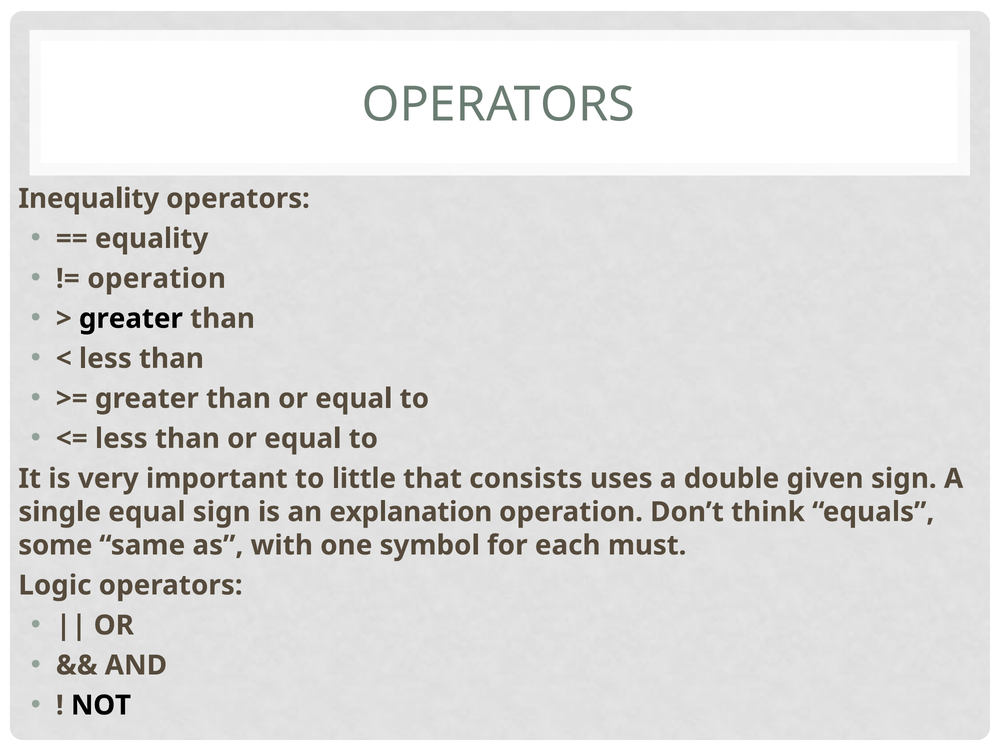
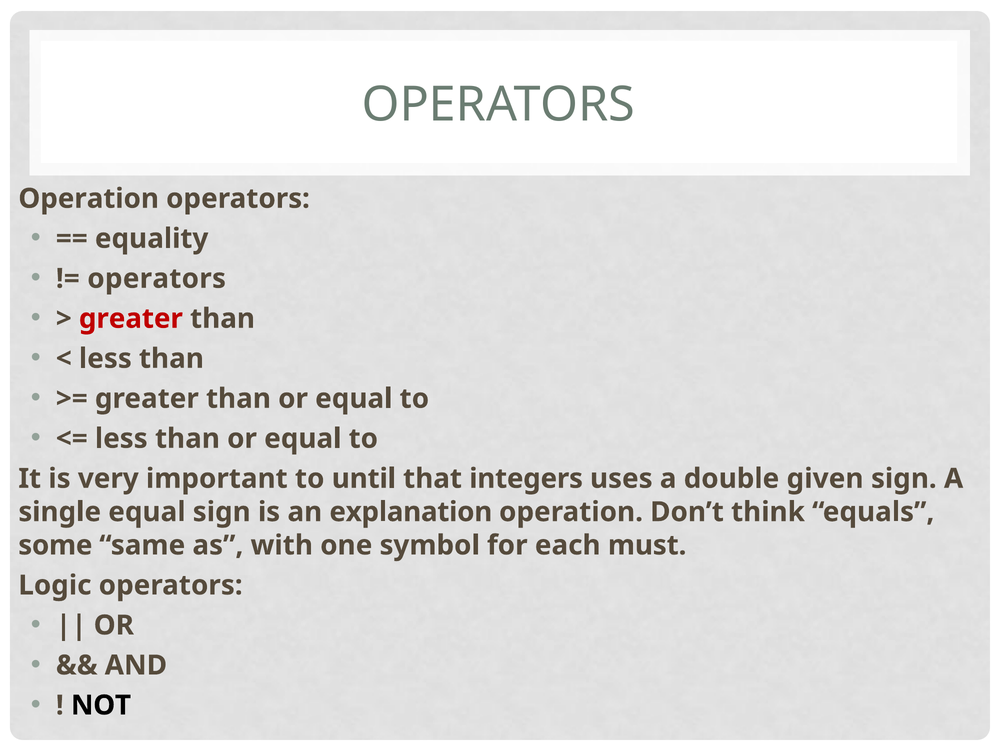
Inequality at (89, 199): Inequality -> Operation
operation at (157, 279): operation -> operators
greater at (131, 319) colour: black -> red
little: little -> until
consists: consists -> integers
